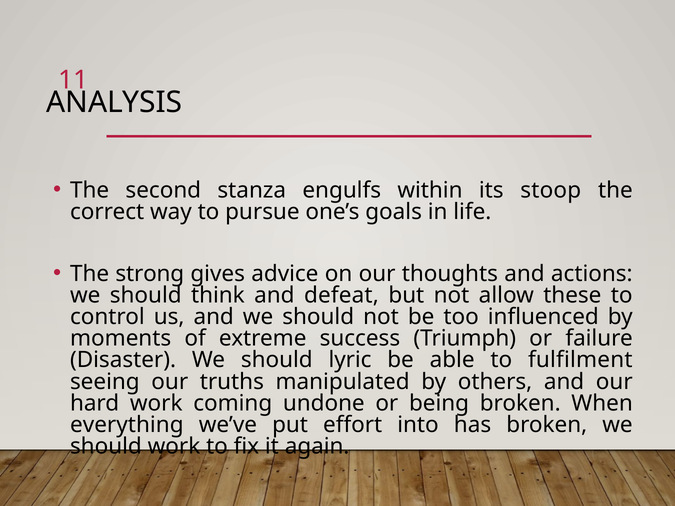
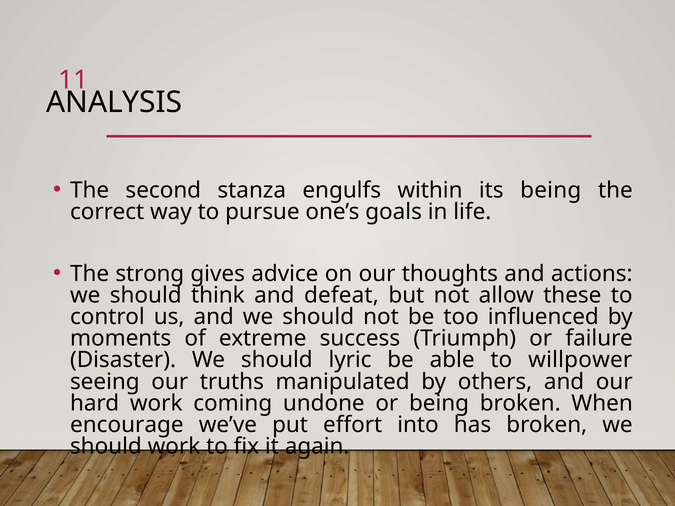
its stoop: stoop -> being
fulfilment: fulfilment -> willpower
everything: everything -> encourage
